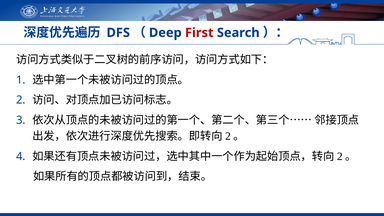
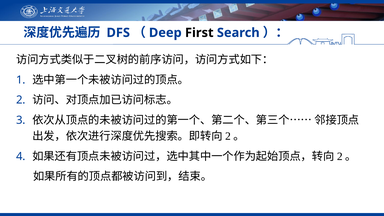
First colour: red -> black
